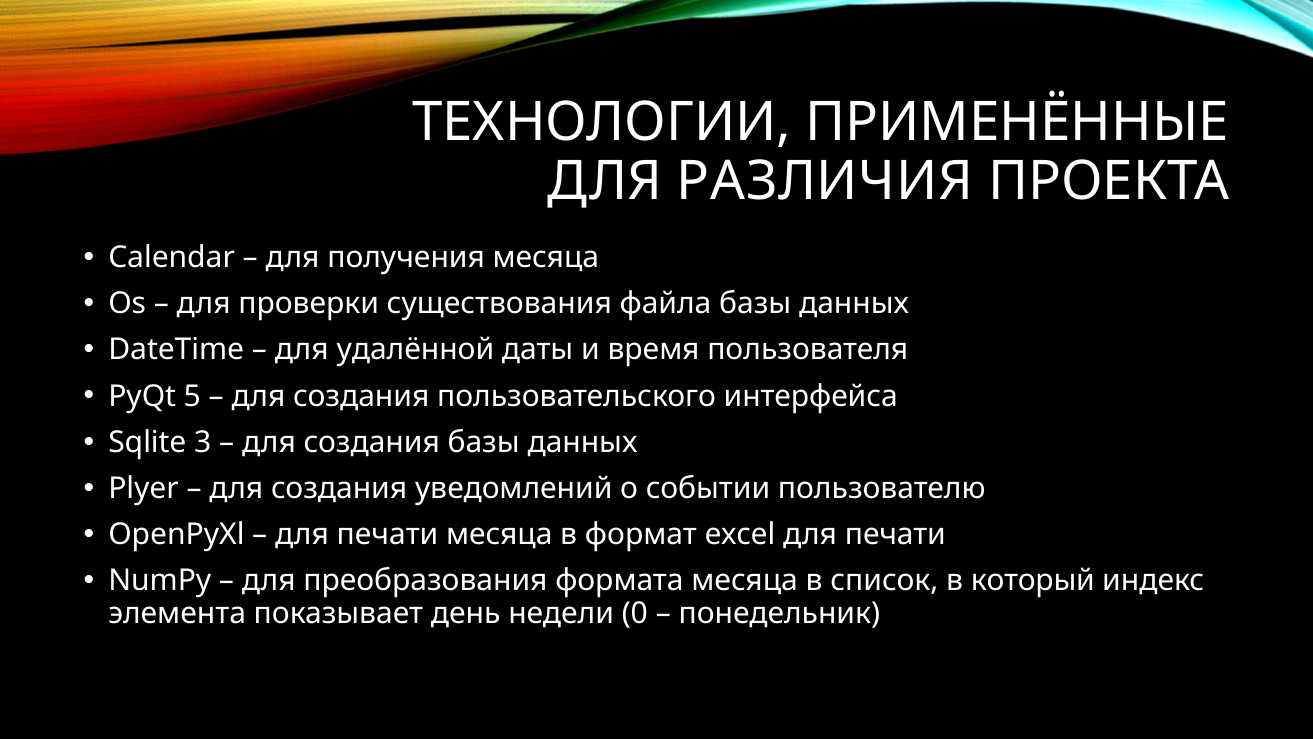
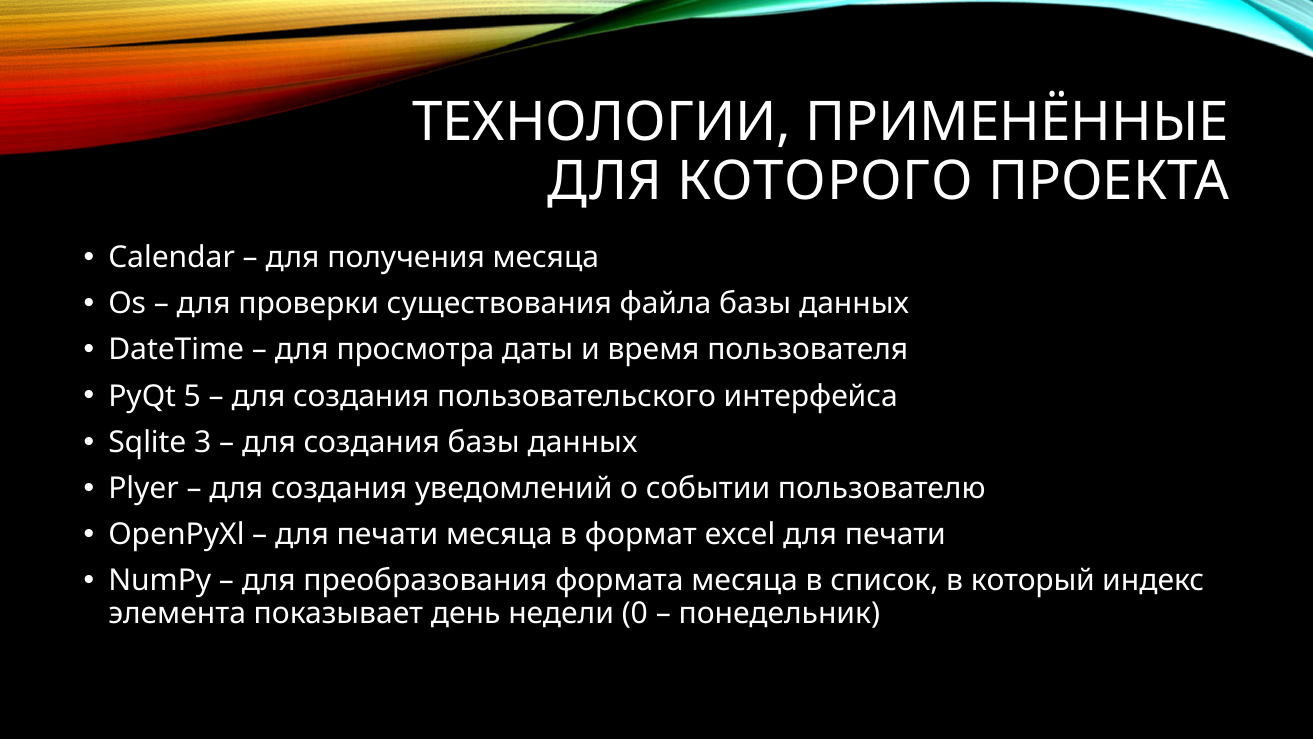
РАЗЛИЧИЯ: РАЗЛИЧИЯ -> КОТОРОГО
удалённой: удалённой -> просмотра
